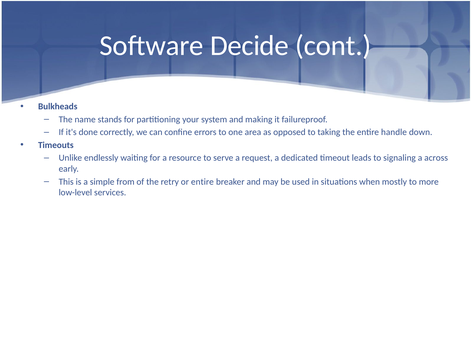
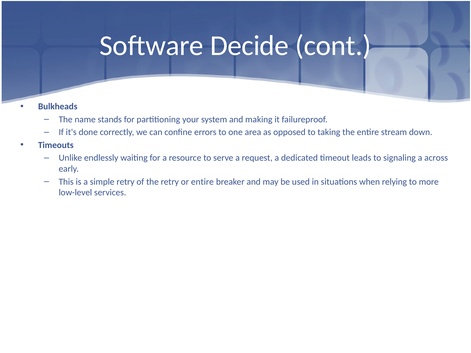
handle: handle -> stream
simple from: from -> retry
mostly: mostly -> relying
